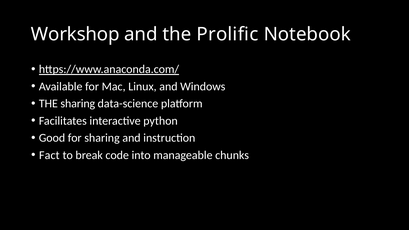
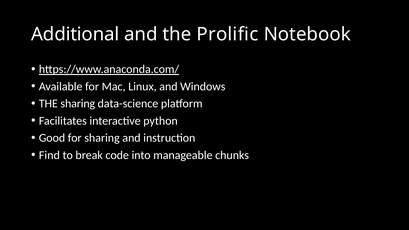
Workshop: Workshop -> Additional
Fact: Fact -> Find
